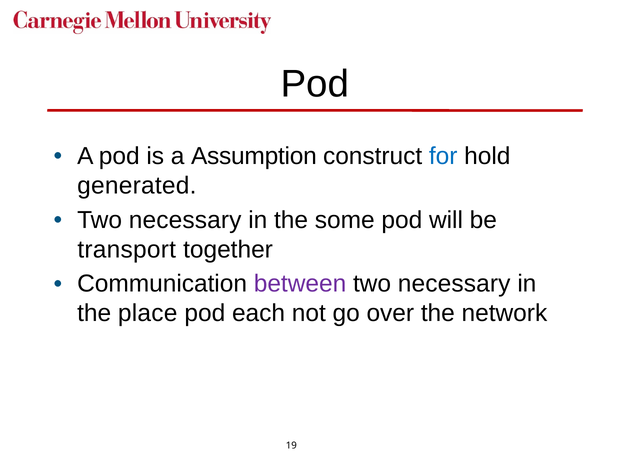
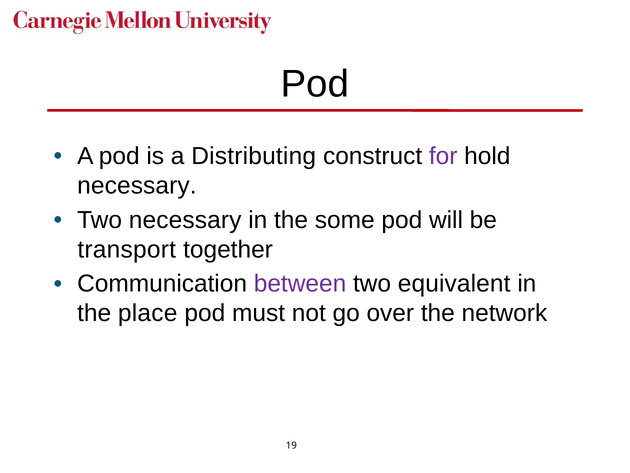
Assumption: Assumption -> Distributing
for colour: blue -> purple
generated at (137, 185): generated -> necessary
necessary at (454, 284): necessary -> equivalent
each: each -> must
